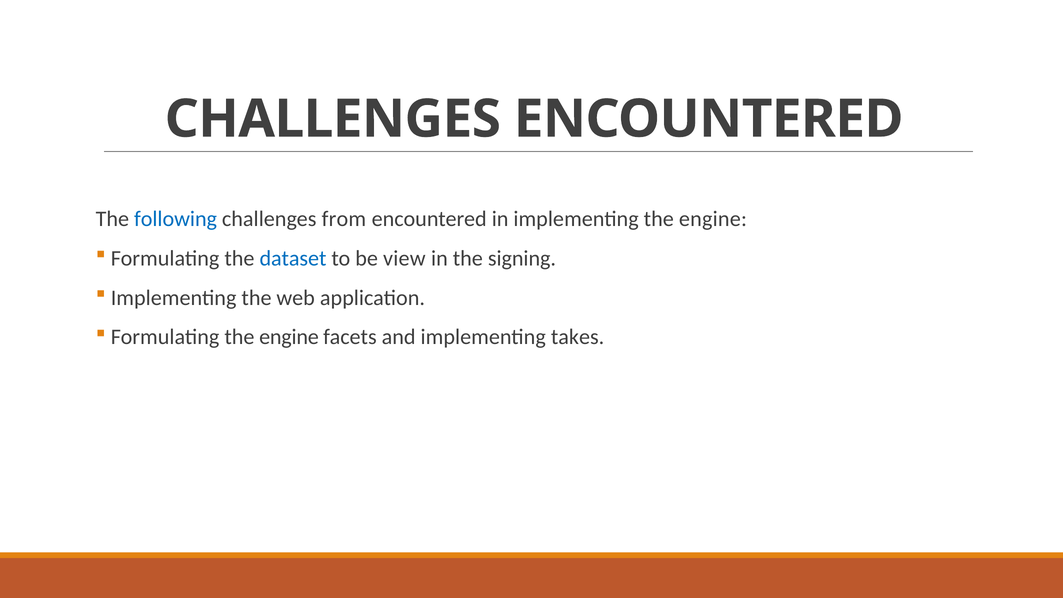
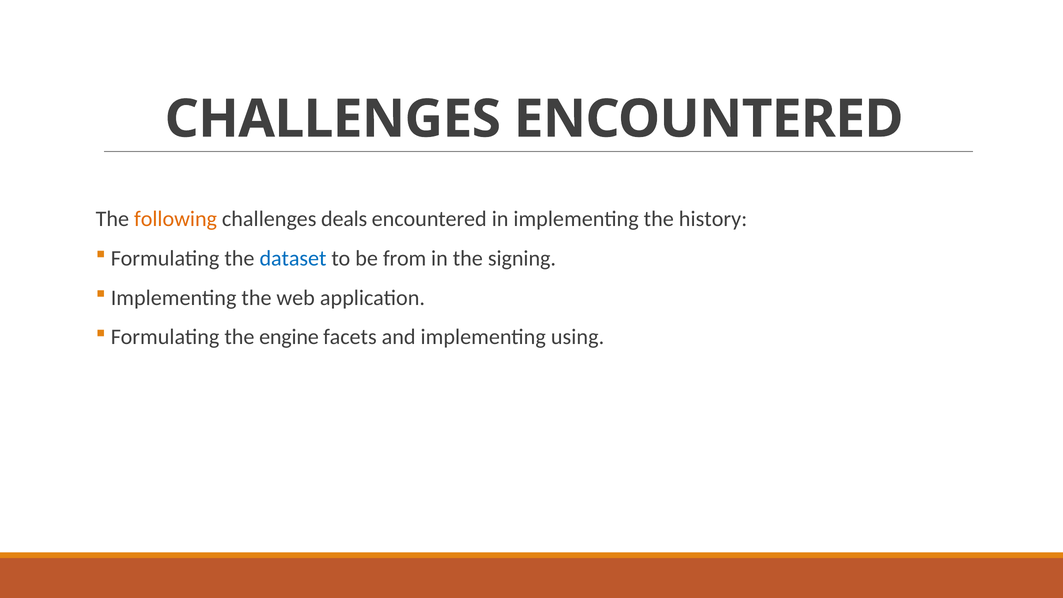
following colour: blue -> orange
from: from -> deals
implementing the engine: engine -> history
view: view -> from
takes: takes -> using
